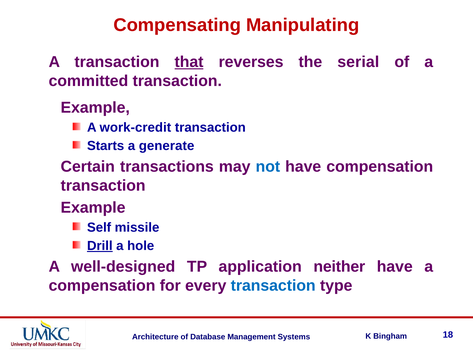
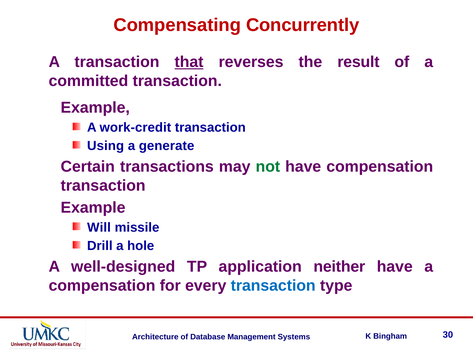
Manipulating: Manipulating -> Concurrently
serial: serial -> result
Starts: Starts -> Using
not colour: blue -> green
Self: Self -> Will
Drill underline: present -> none
18: 18 -> 30
